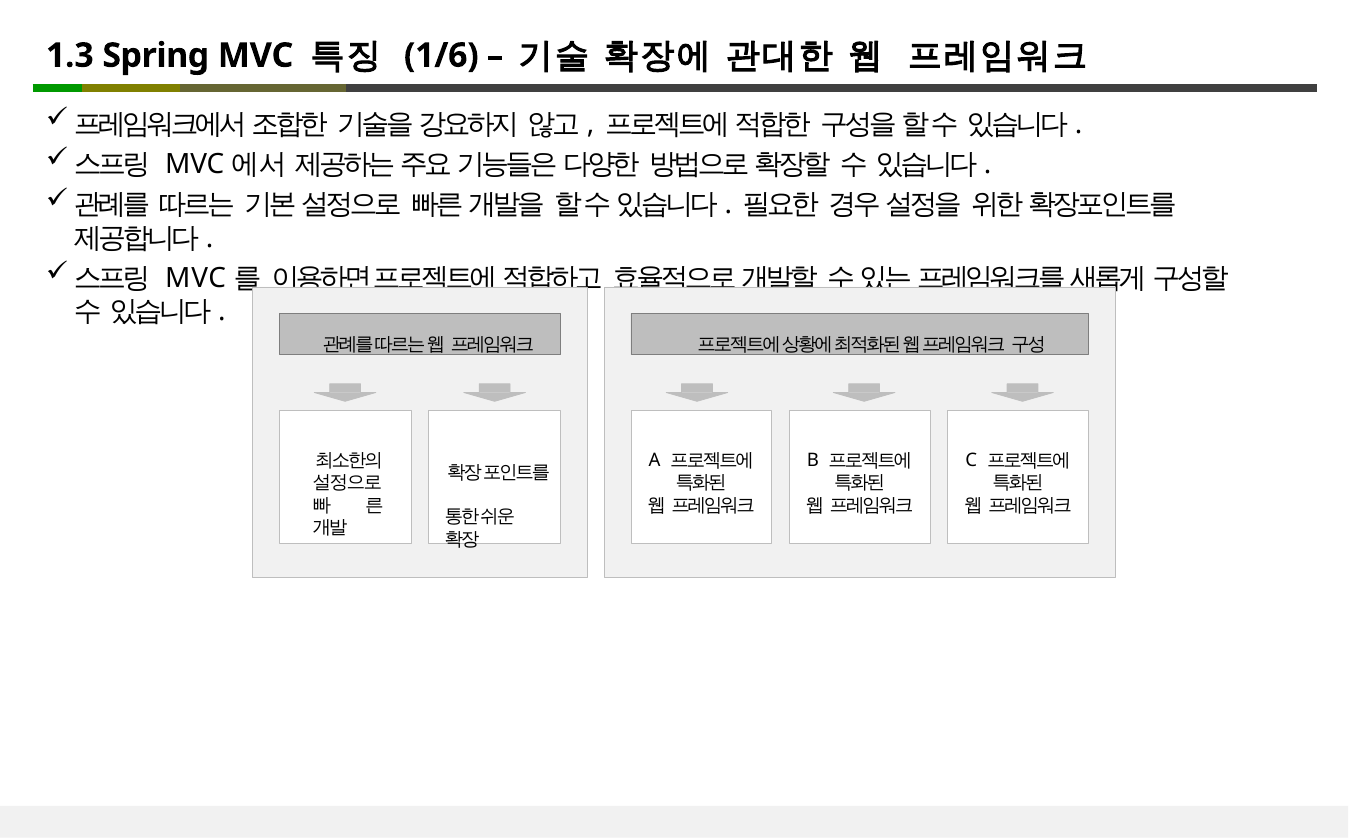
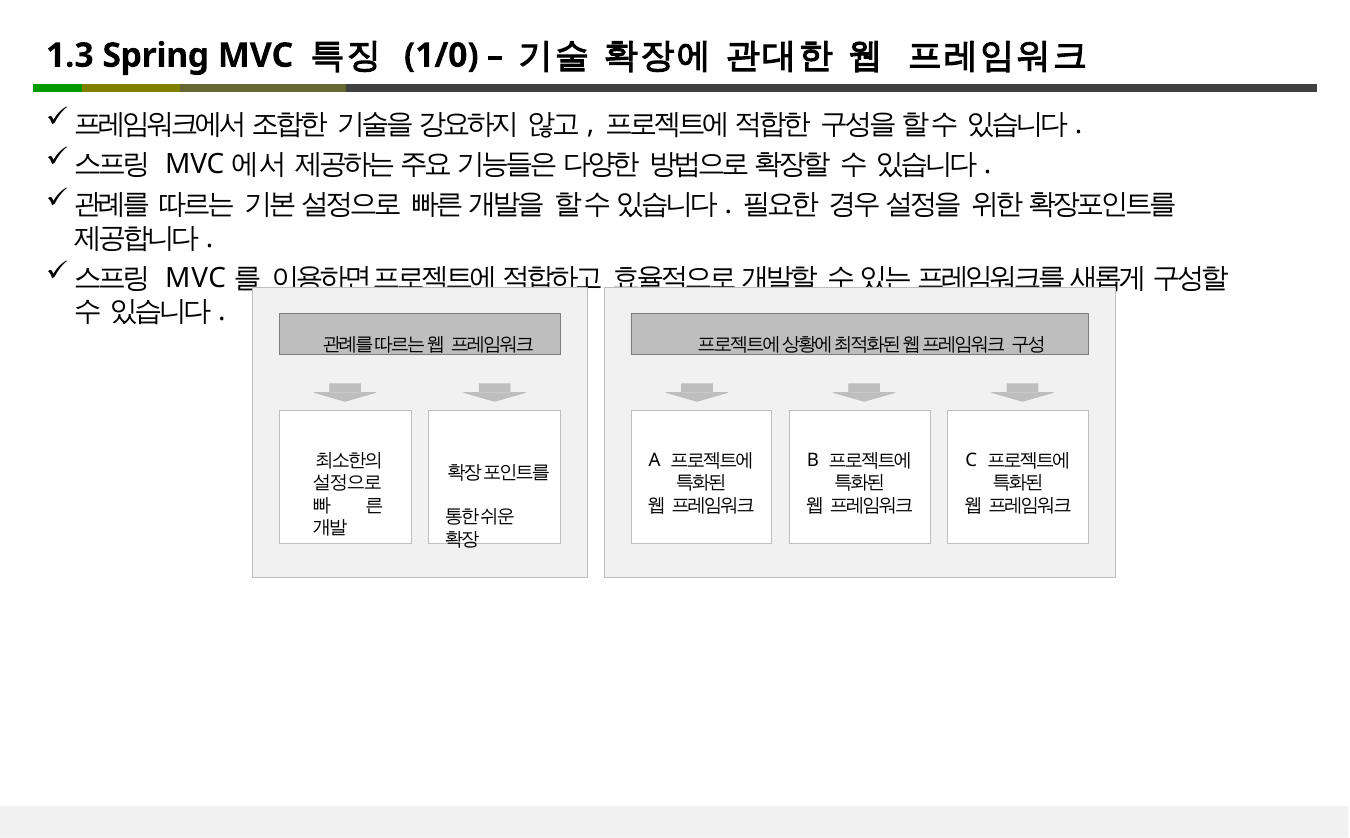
1/6: 1/6 -> 1/0
